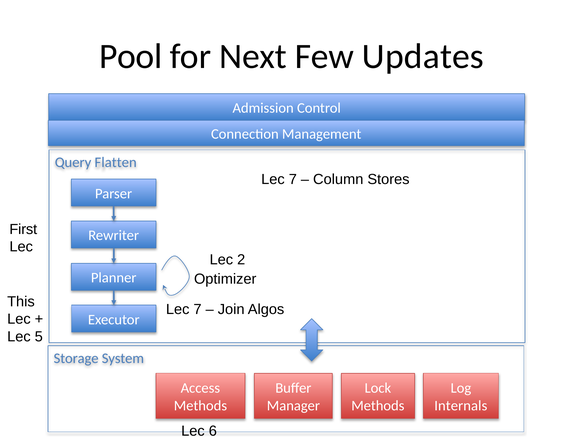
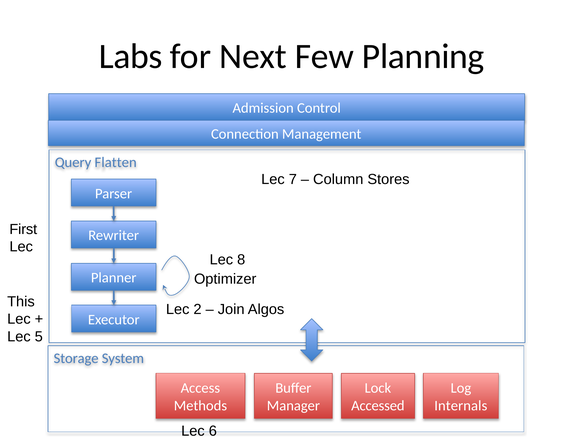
Pool: Pool -> Labs
Updates: Updates -> Planning
2: 2 -> 8
7 at (198, 309): 7 -> 2
Methods at (378, 406): Methods -> Accessed
